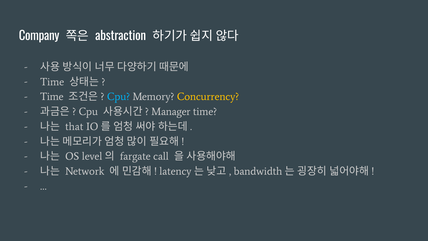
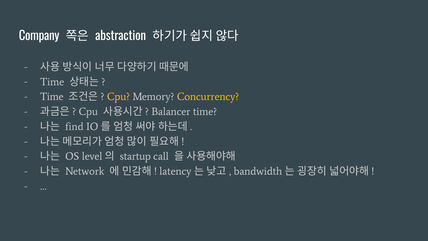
Cpu at (118, 97) colour: light blue -> yellow
Manager: Manager -> Balancer
that: that -> find
fargate: fargate -> startup
